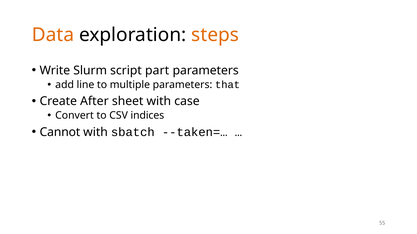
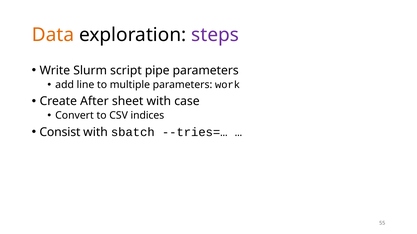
steps colour: orange -> purple
part: part -> pipe
that: that -> work
Cannot: Cannot -> Consist
--taken=…: --taken=… -> --tries=…
